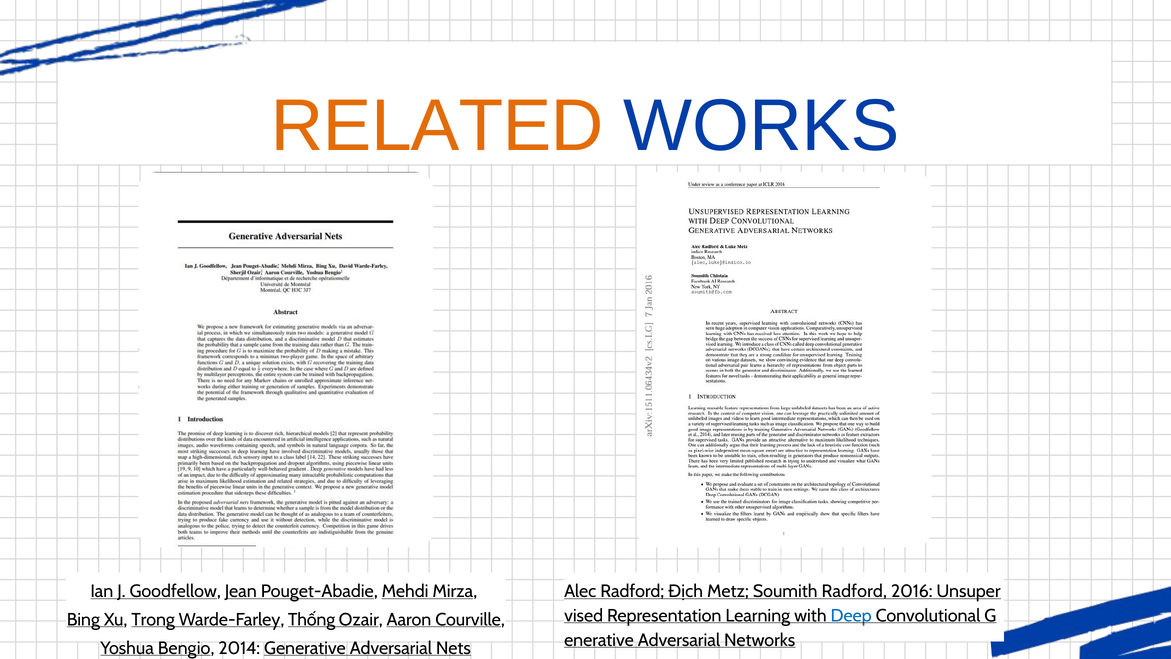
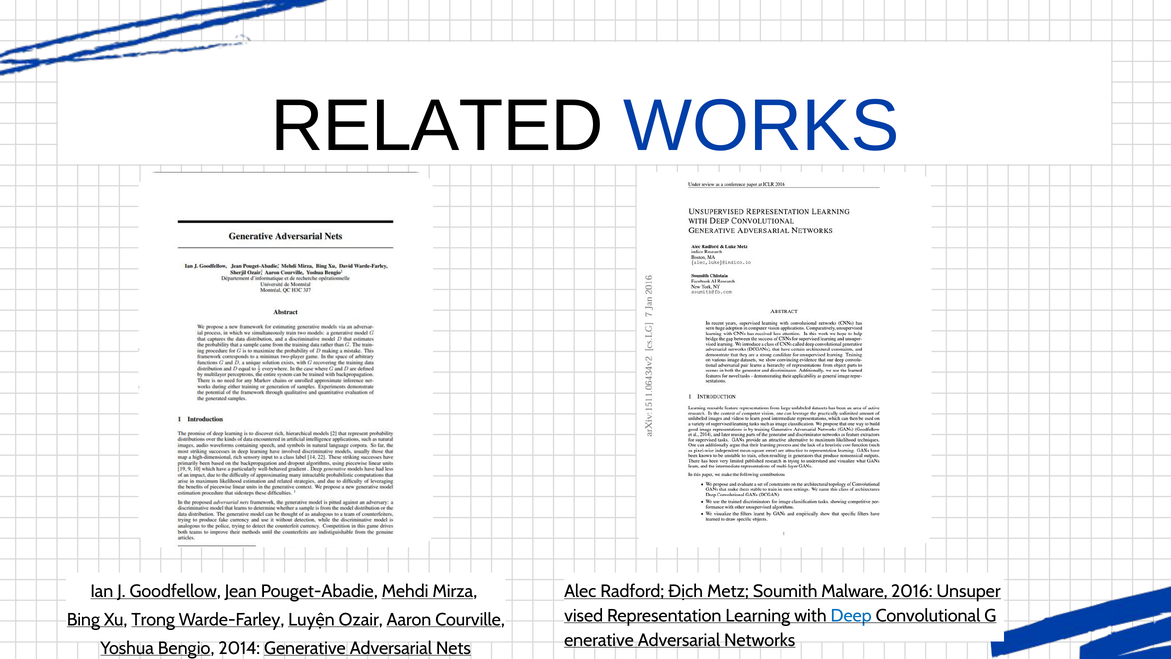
RELATED colour: orange -> black
Soumith Radford: Radford -> Malware
Thống: Thống -> Luyện
